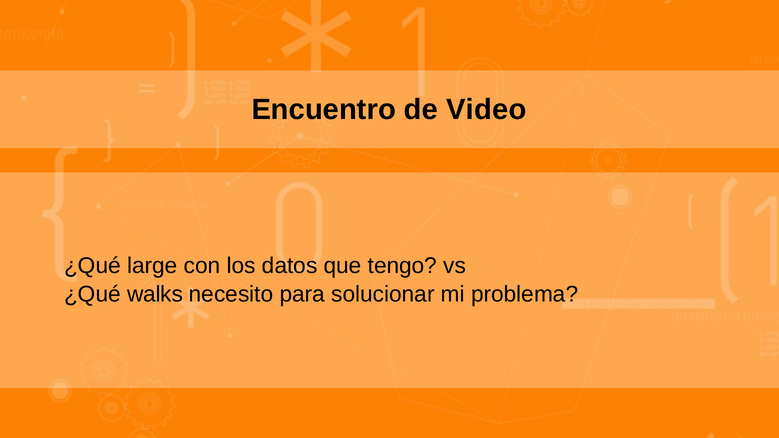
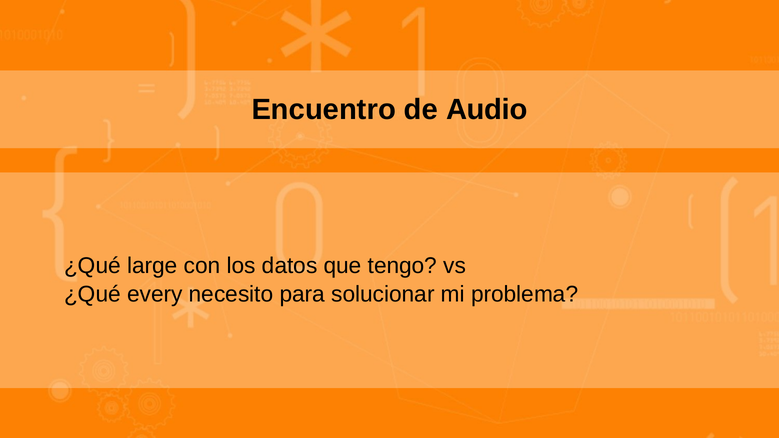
Video: Video -> Audio
walks: walks -> every
